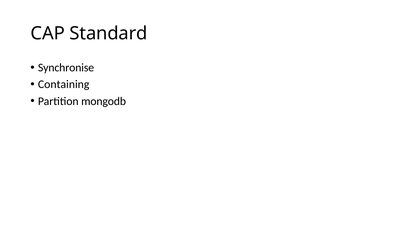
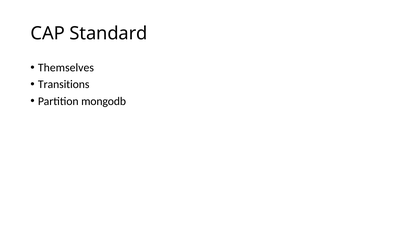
Synchronise: Synchronise -> Themselves
Containing: Containing -> Transitions
